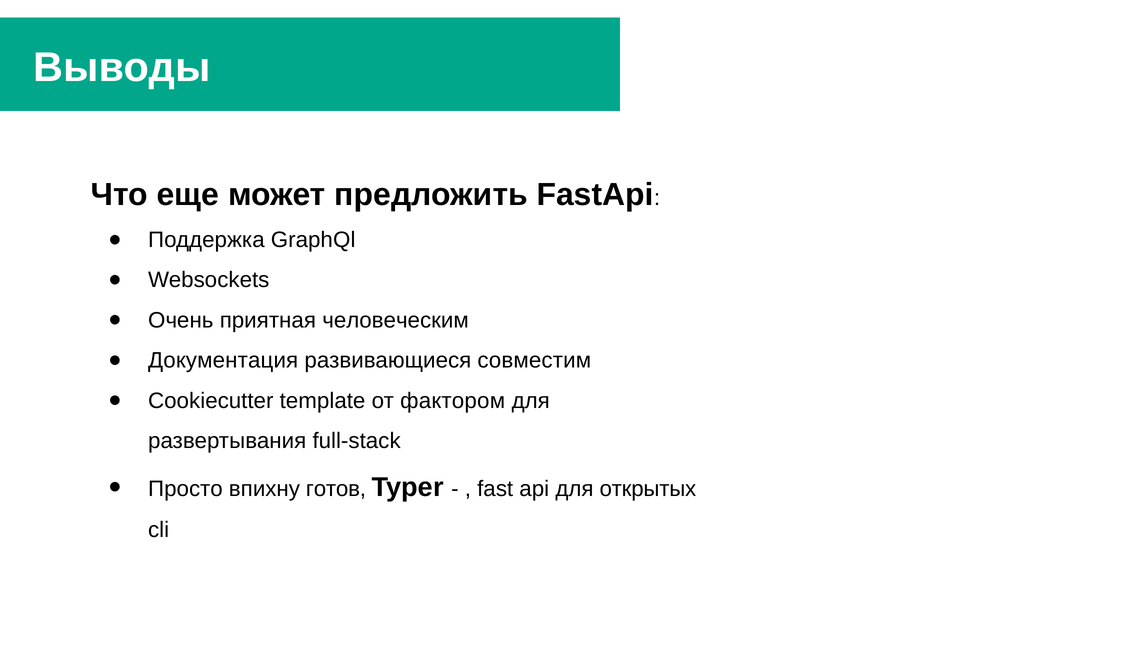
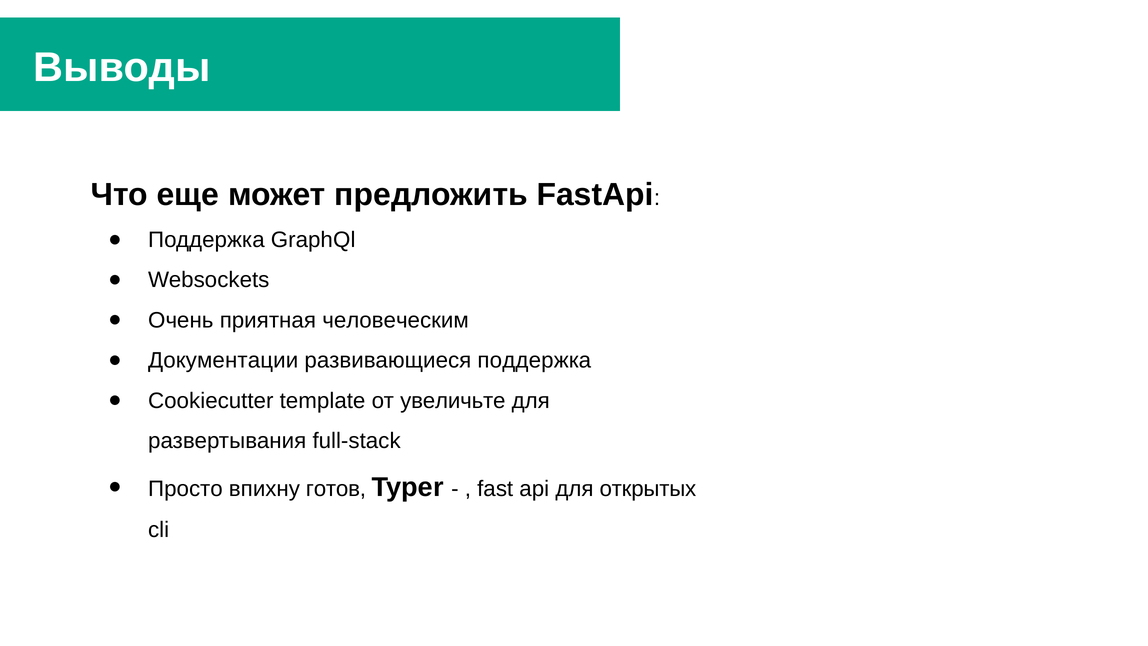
Документация: Документация -> Документации
развивающиеся совместим: совместим -> поддержка
фактором: фактором -> увеличьте
